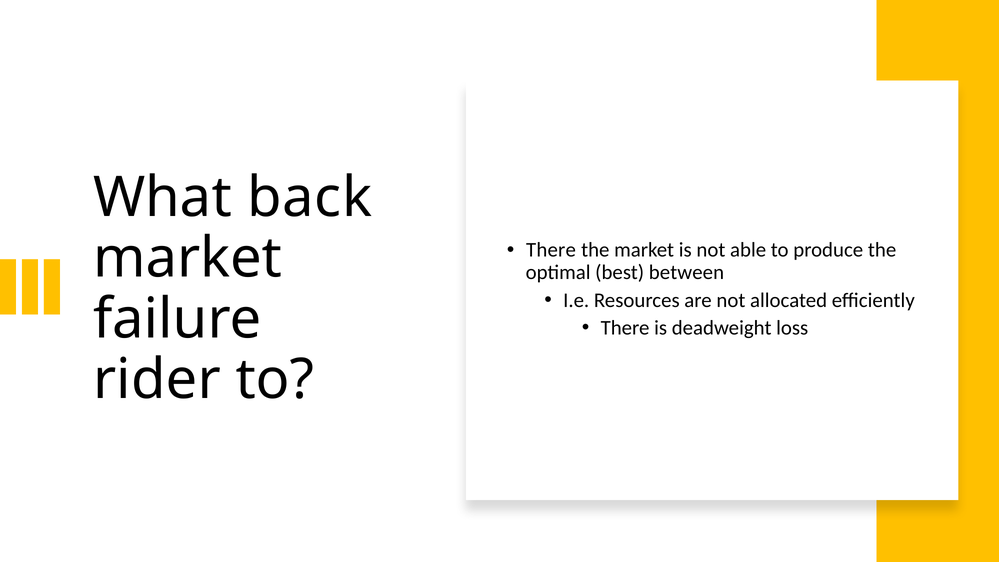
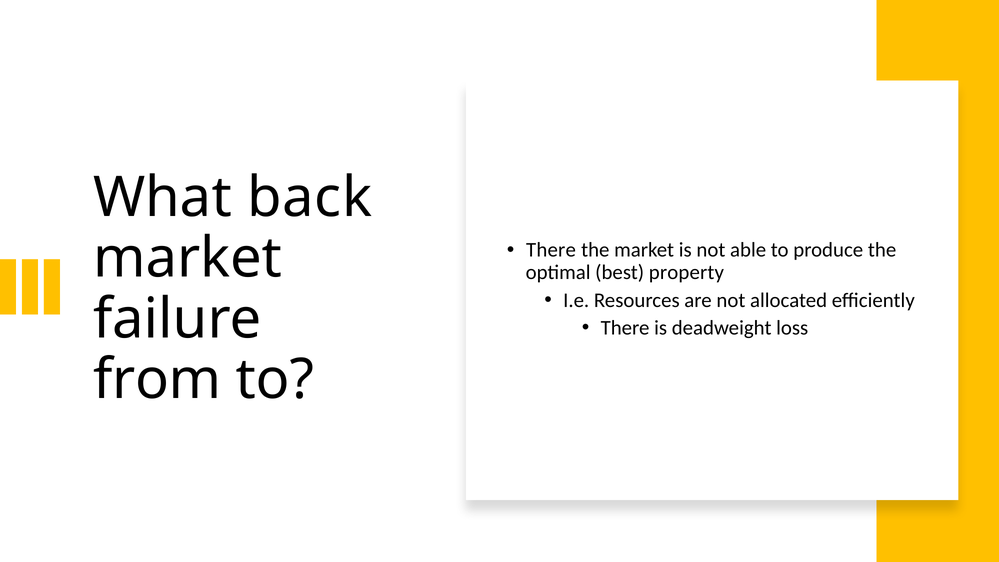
between: between -> property
rider: rider -> from
